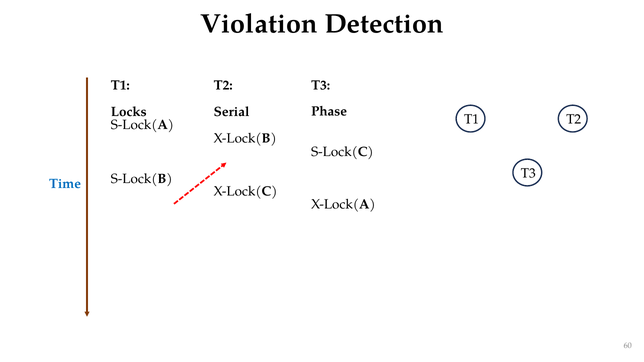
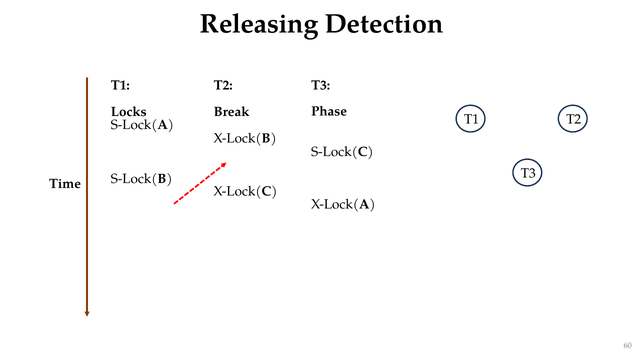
Violation: Violation -> Releasing
Serial: Serial -> Break
Time colour: blue -> black
